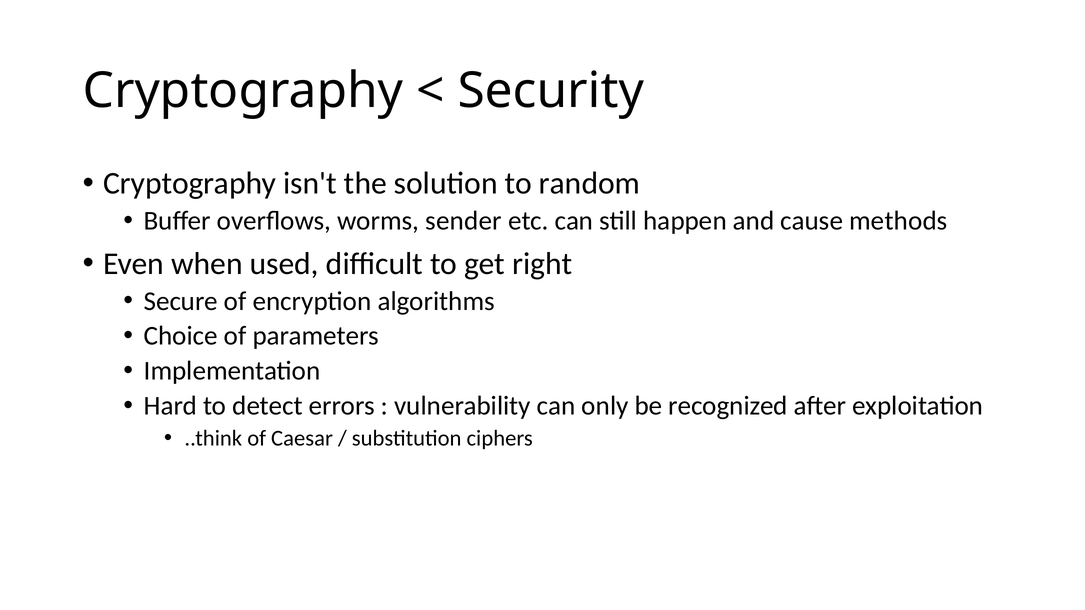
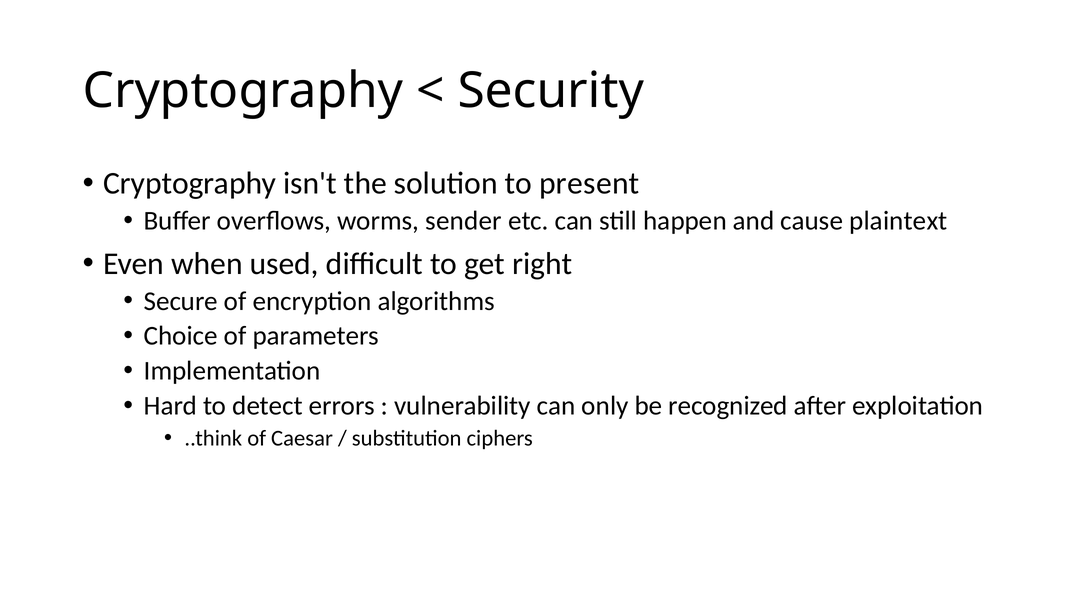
random: random -> present
methods: methods -> plaintext
